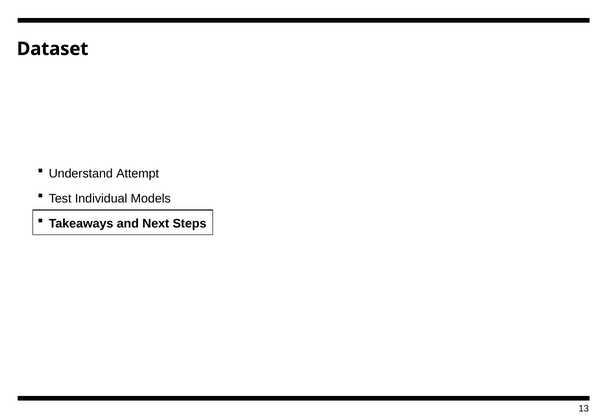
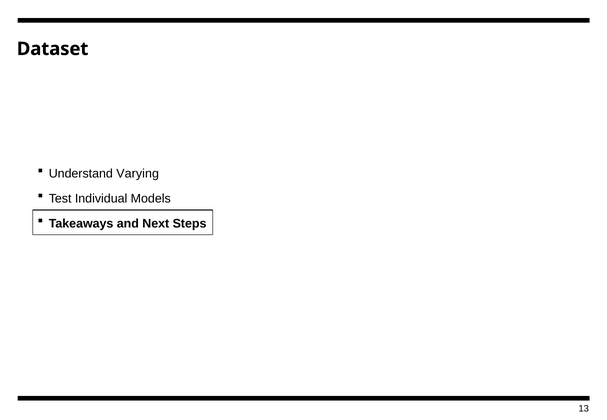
Attempt: Attempt -> Varying
